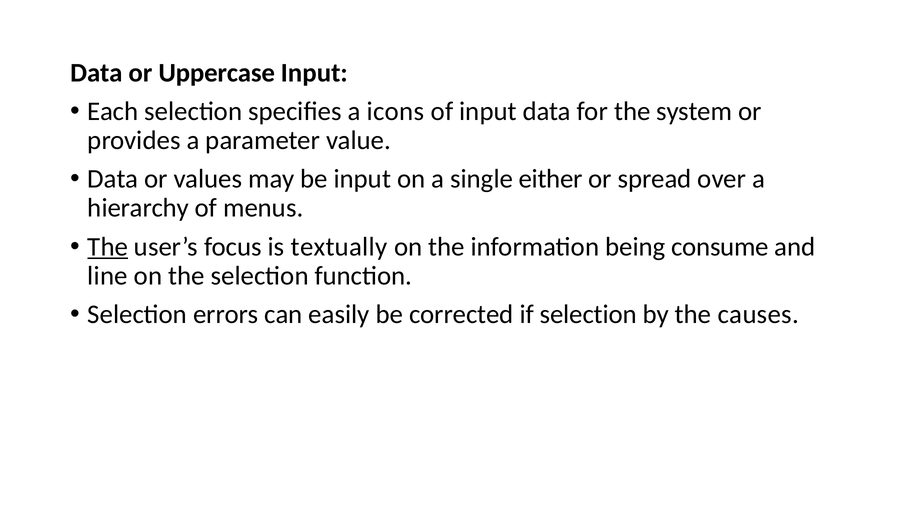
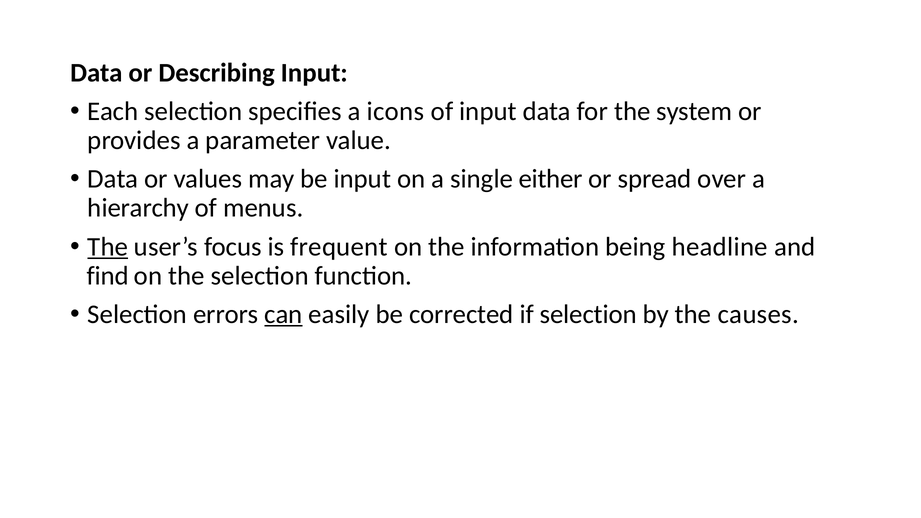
Uppercase: Uppercase -> Describing
textually: textually -> frequent
consume: consume -> headline
line: line -> find
can underline: none -> present
